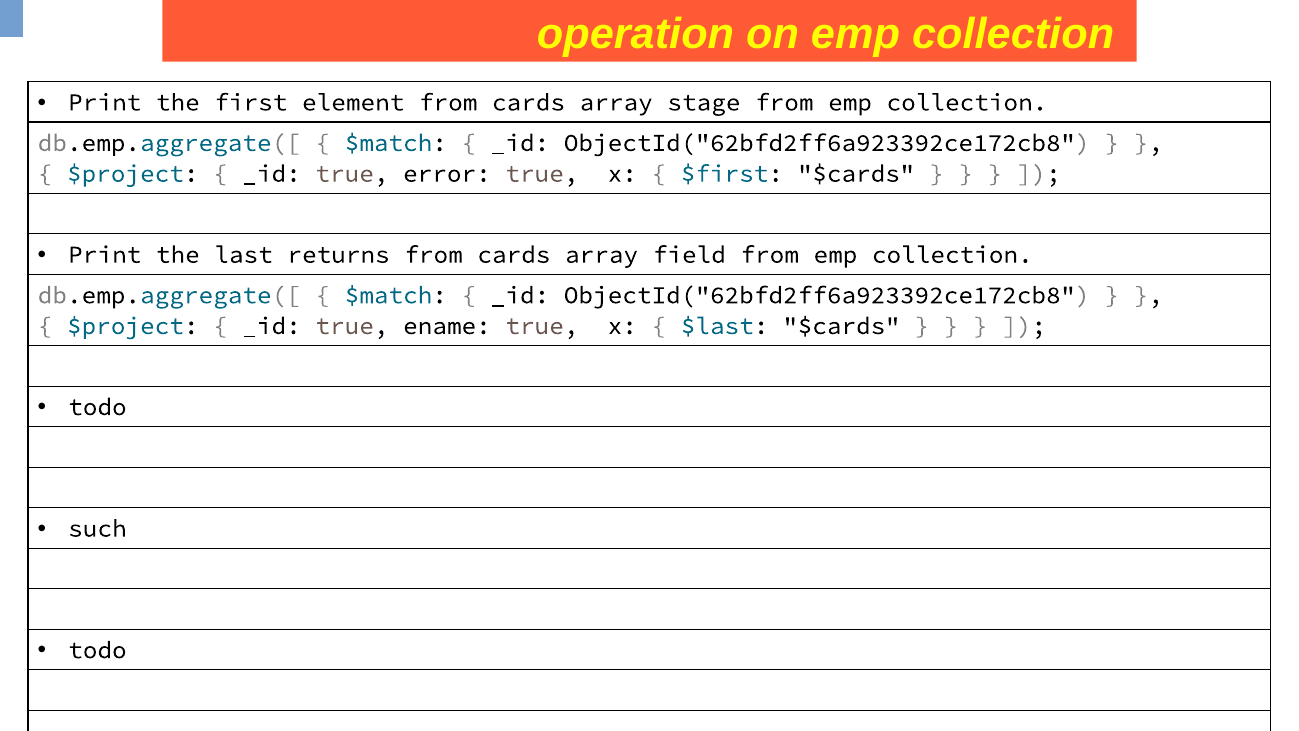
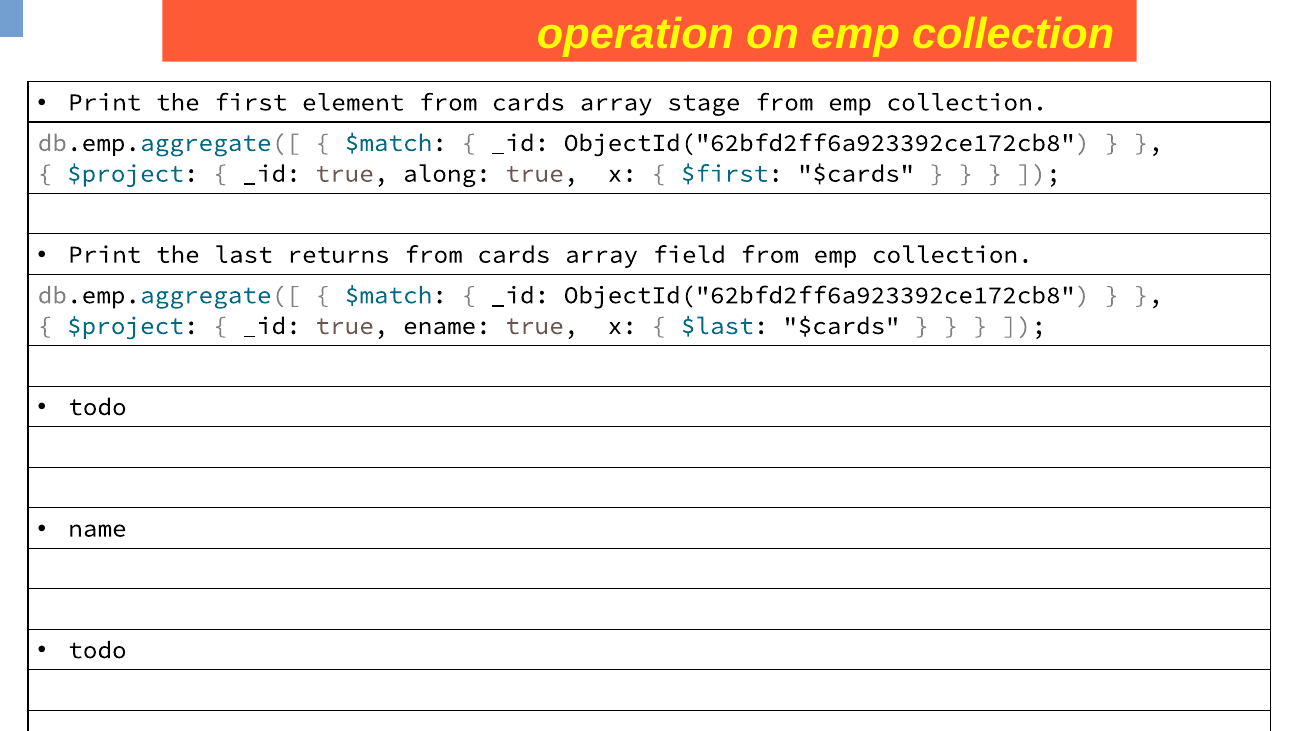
error: error -> along
such: such -> name
